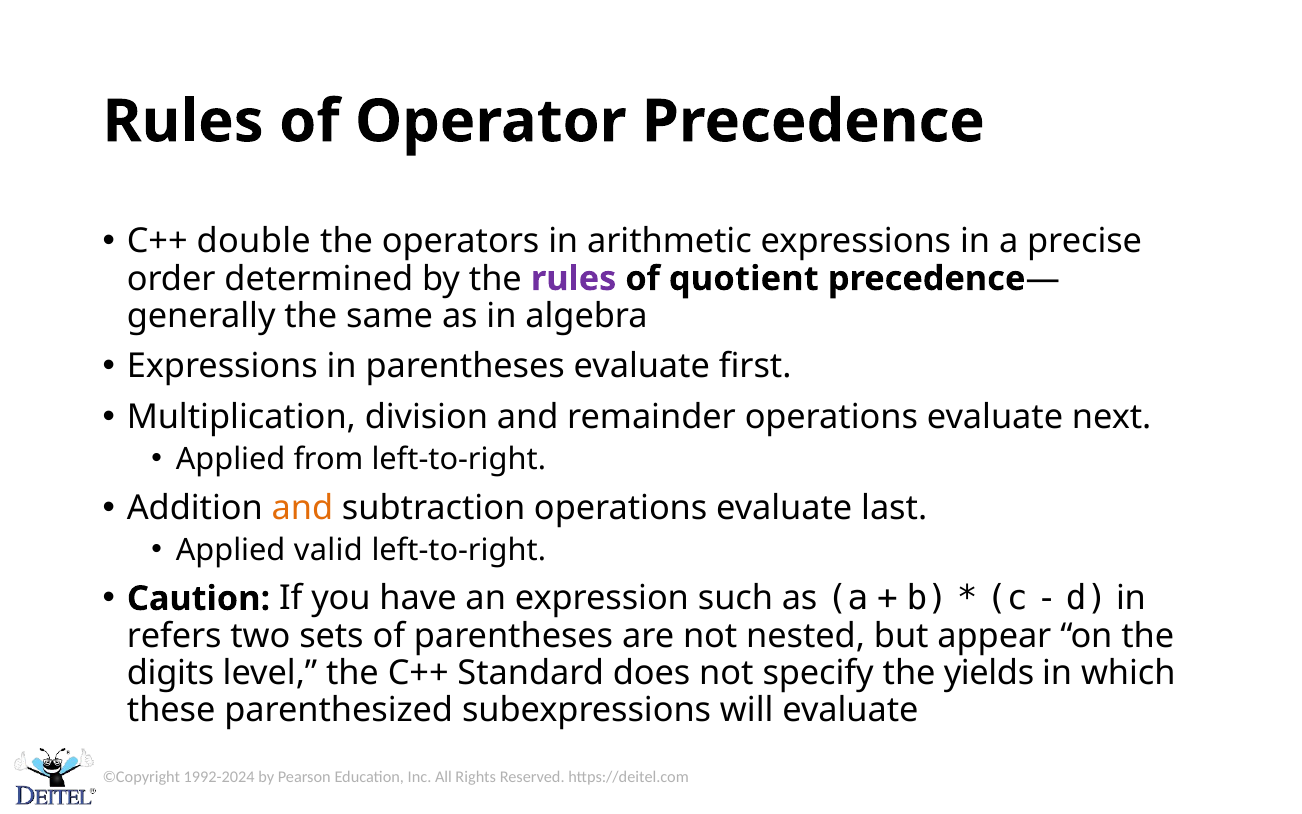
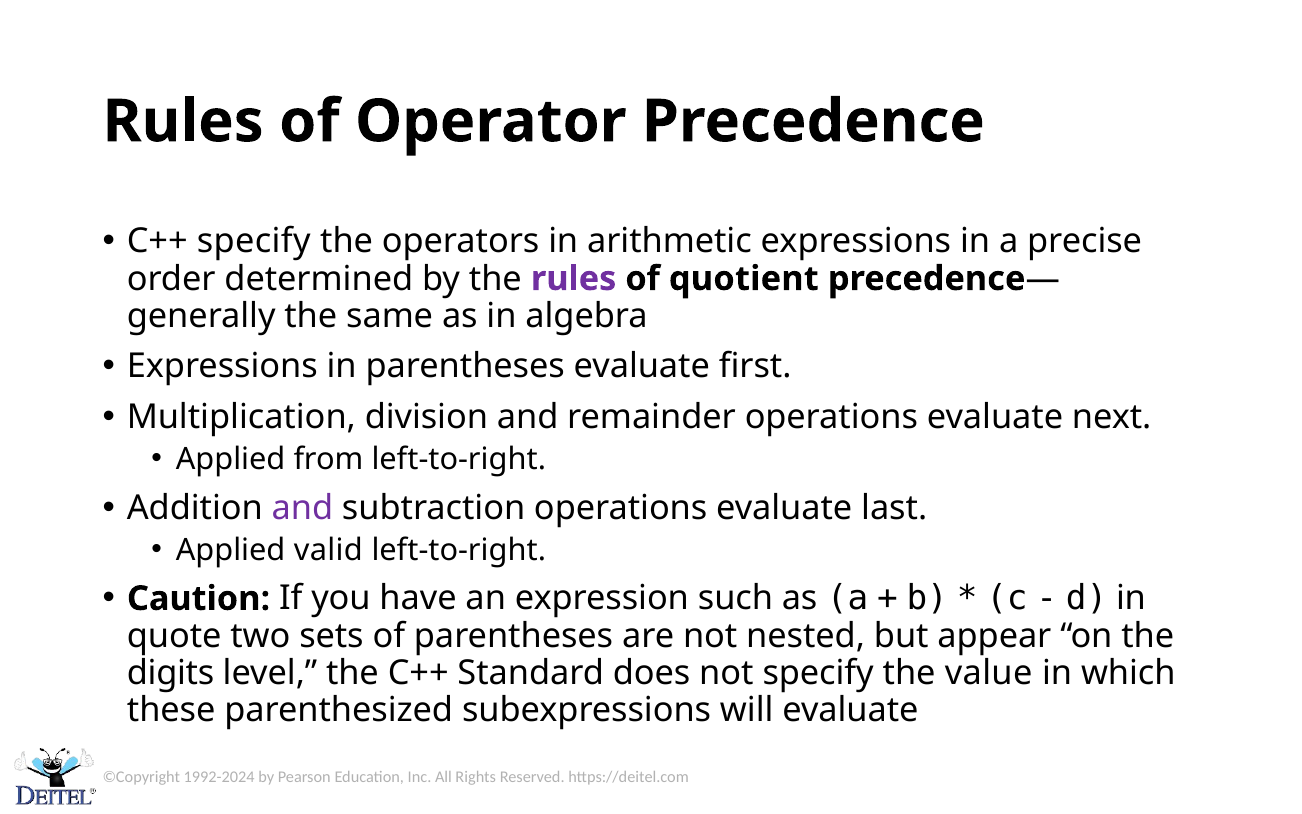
C++ double: double -> specify
and at (302, 508) colour: orange -> purple
refers: refers -> quote
yields: yields -> value
